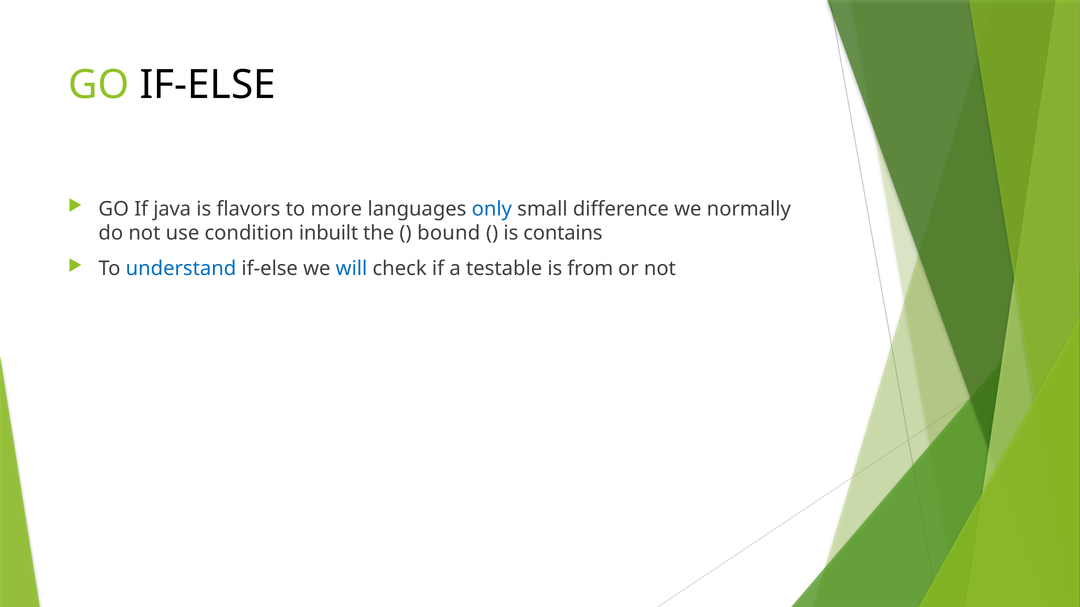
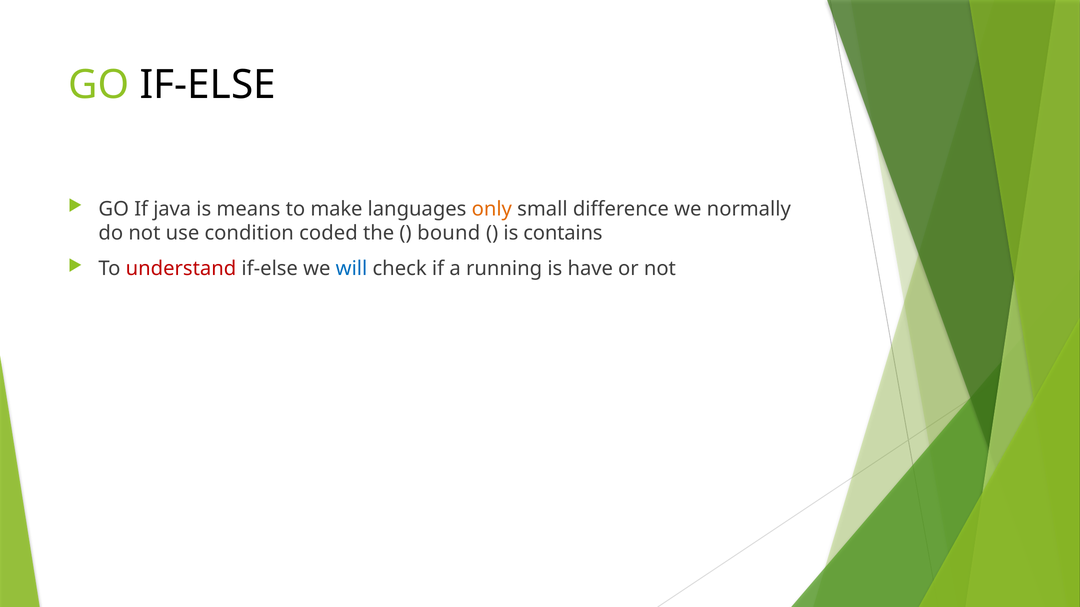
flavors: flavors -> means
more: more -> make
only colour: blue -> orange
inbuilt: inbuilt -> coded
understand colour: blue -> red
testable: testable -> running
from: from -> have
